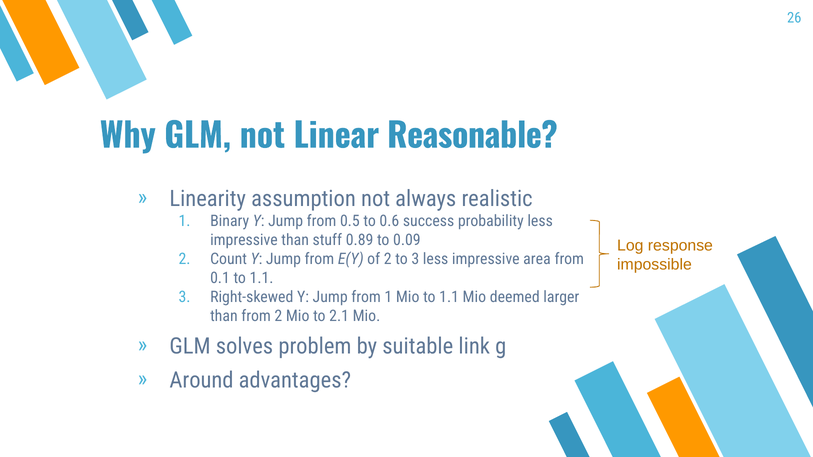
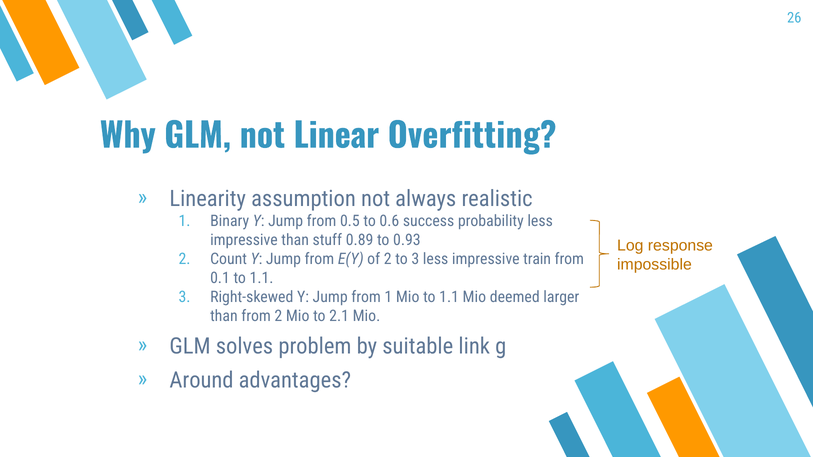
Reasonable: Reasonable -> Overfitting
0.09: 0.09 -> 0.93
area: area -> train
